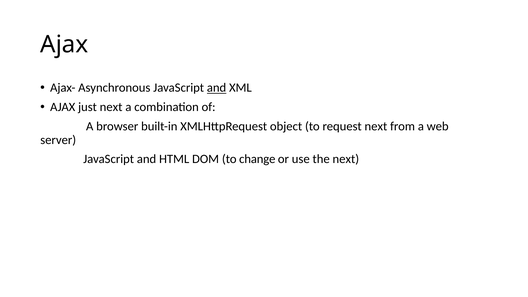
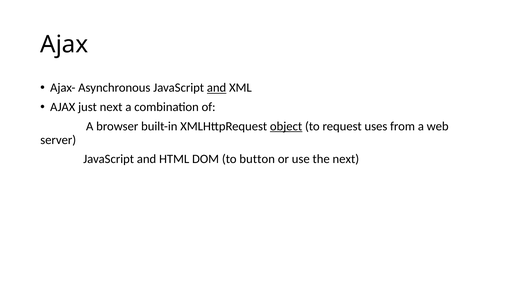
object underline: none -> present
request next: next -> uses
change: change -> button
